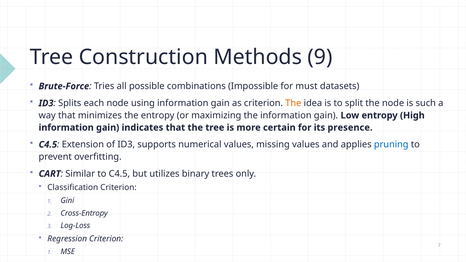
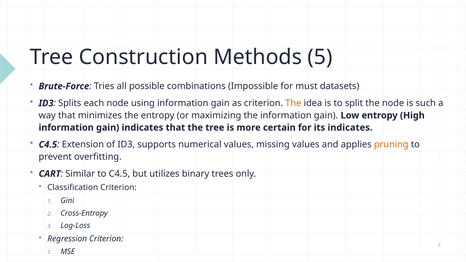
9: 9 -> 5
its presence: presence -> indicates
pruning colour: blue -> orange
